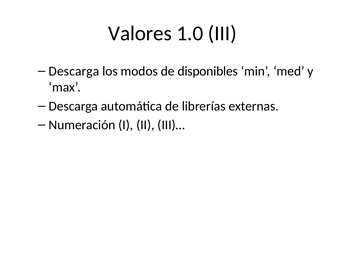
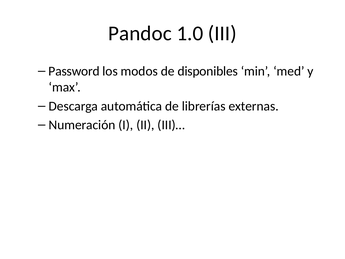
Valores: Valores -> Pandoc
Descarga at (74, 71): Descarga -> Password
